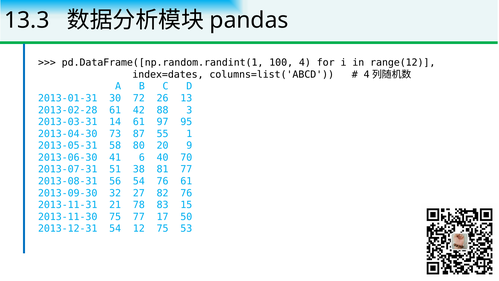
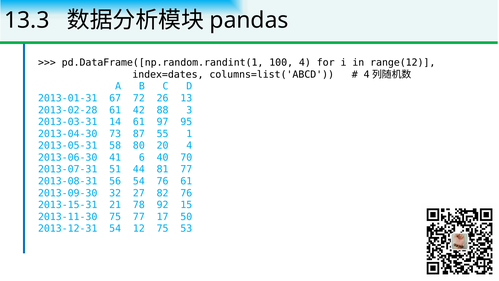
30: 30 -> 67
20 9: 9 -> 4
38: 38 -> 44
2013-11-31: 2013-11-31 -> 2013-15-31
83: 83 -> 92
